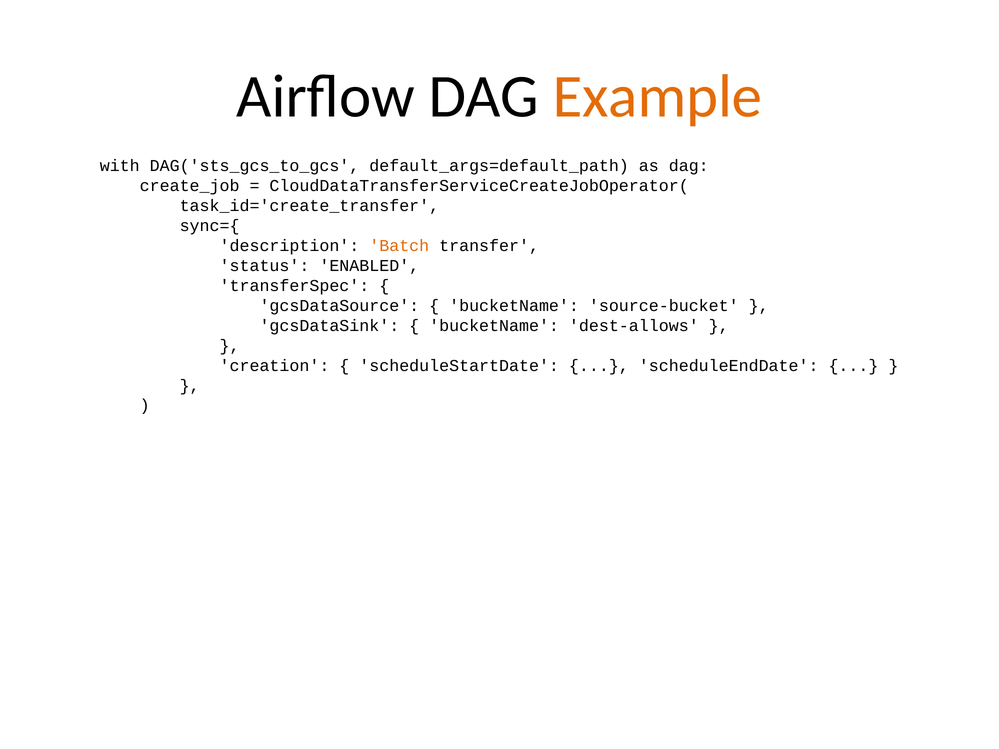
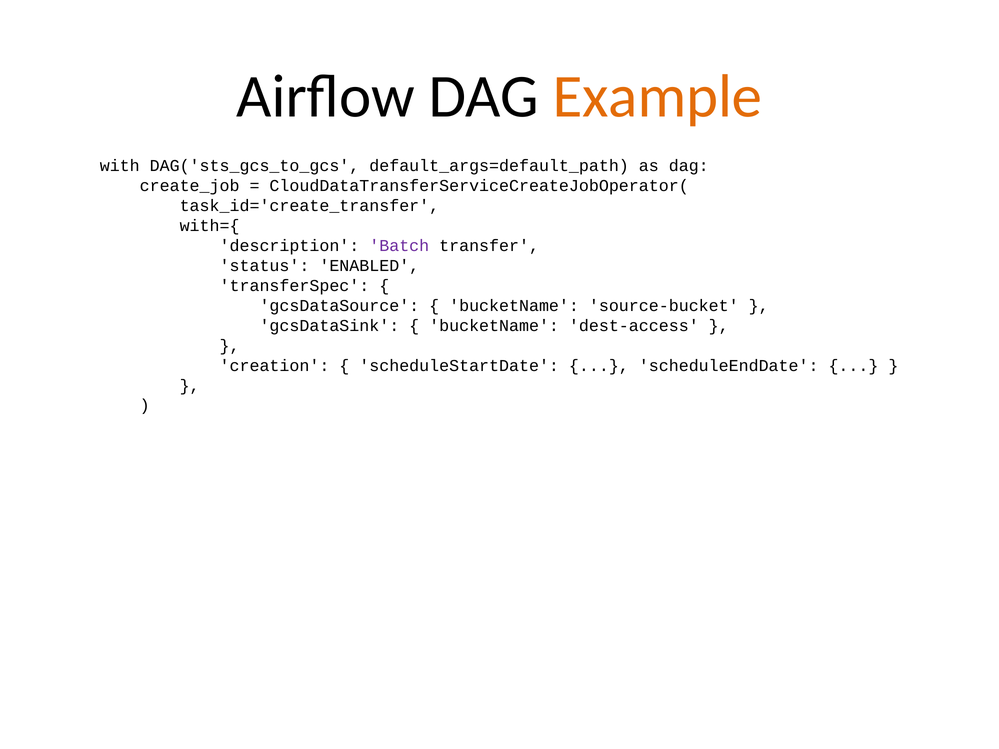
sync={: sync={ -> with={
Batch colour: orange -> purple
dest-allows: dest-allows -> dest-access
